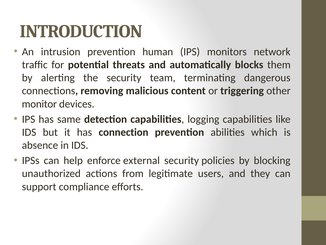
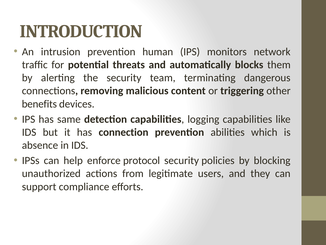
monitor: monitor -> benefits
external: external -> protocol
